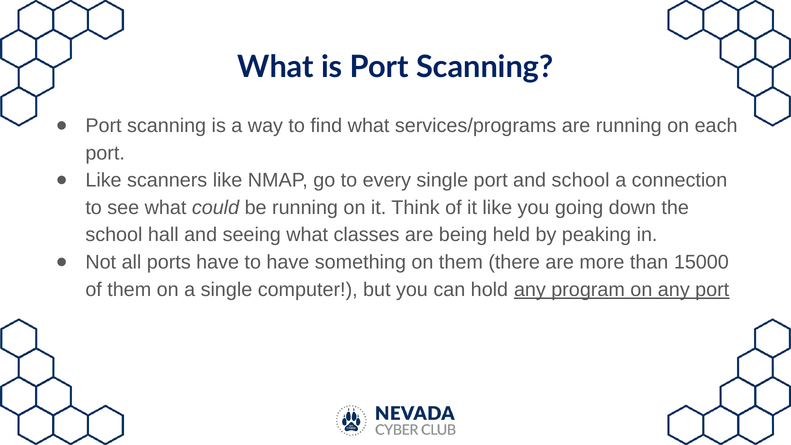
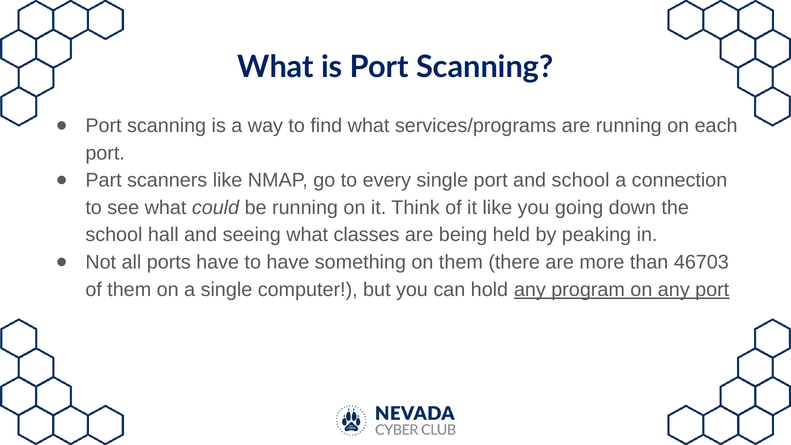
Like at (104, 180): Like -> Part
15000: 15000 -> 46703
